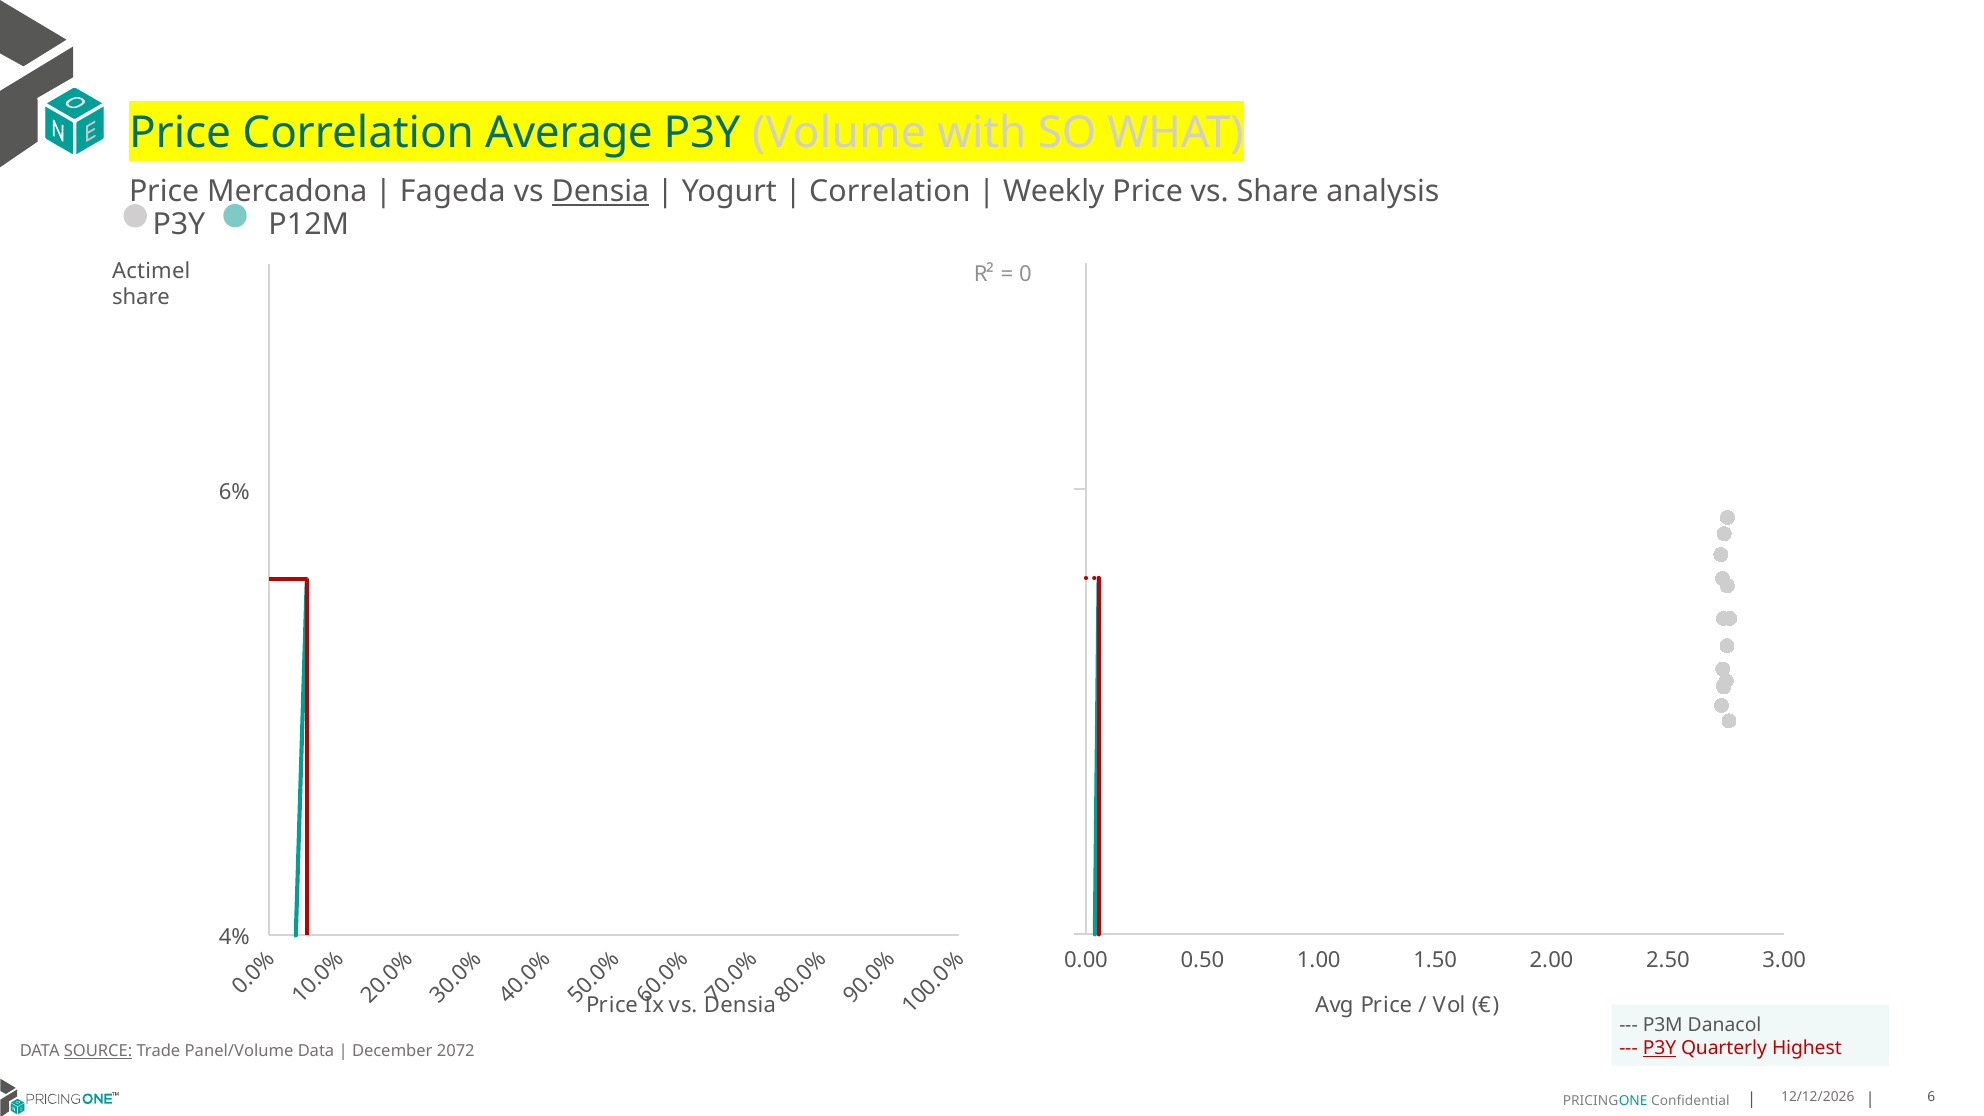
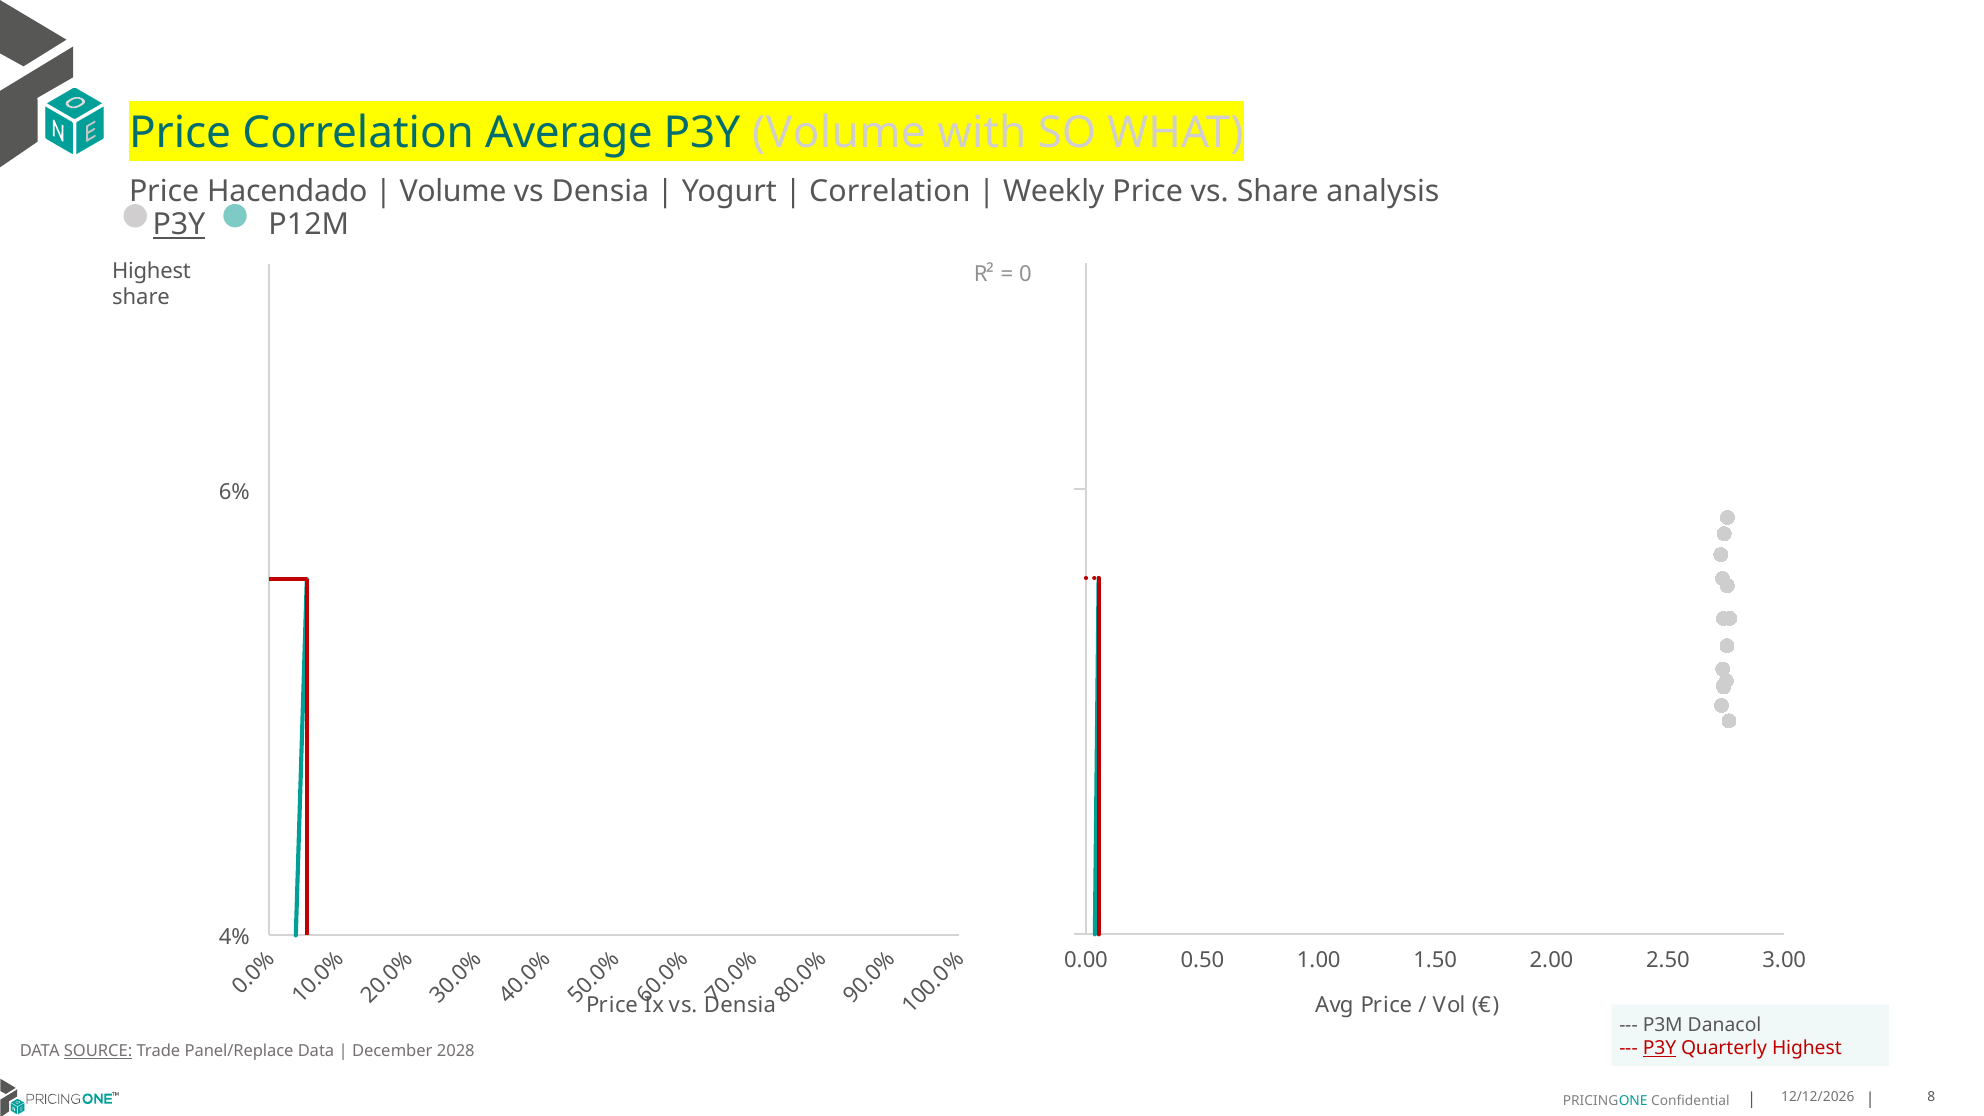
Mercadona: Mercadona -> Hacendado
Fageda at (453, 192): Fageda -> Volume
Densia at (600, 192) underline: present -> none
P3Y at (179, 225) underline: none -> present
Actimel at (151, 271): Actimel -> Highest
Panel/Volume: Panel/Volume -> Panel/Replace
2072: 2072 -> 2028
6 at (1931, 1097): 6 -> 8
